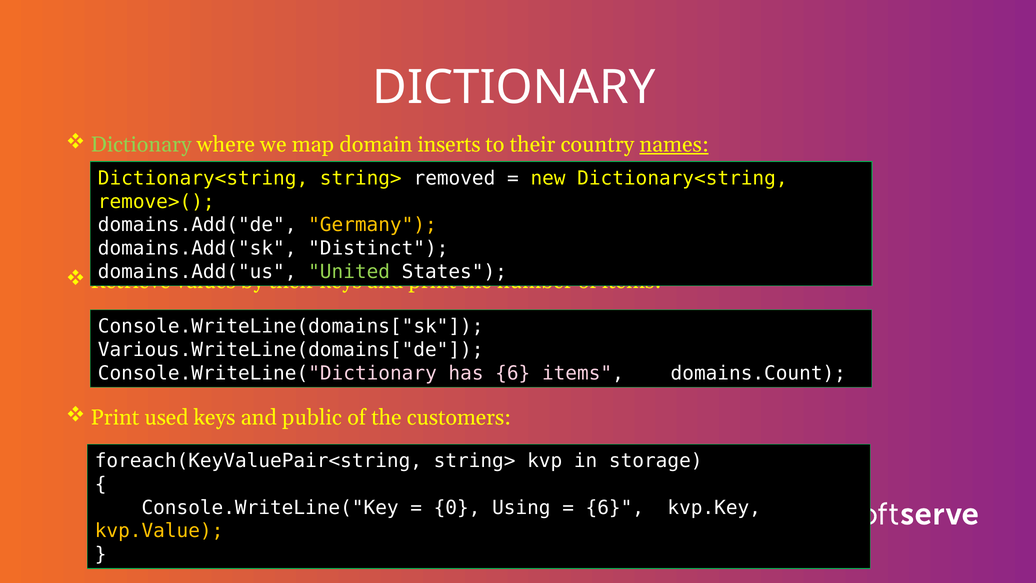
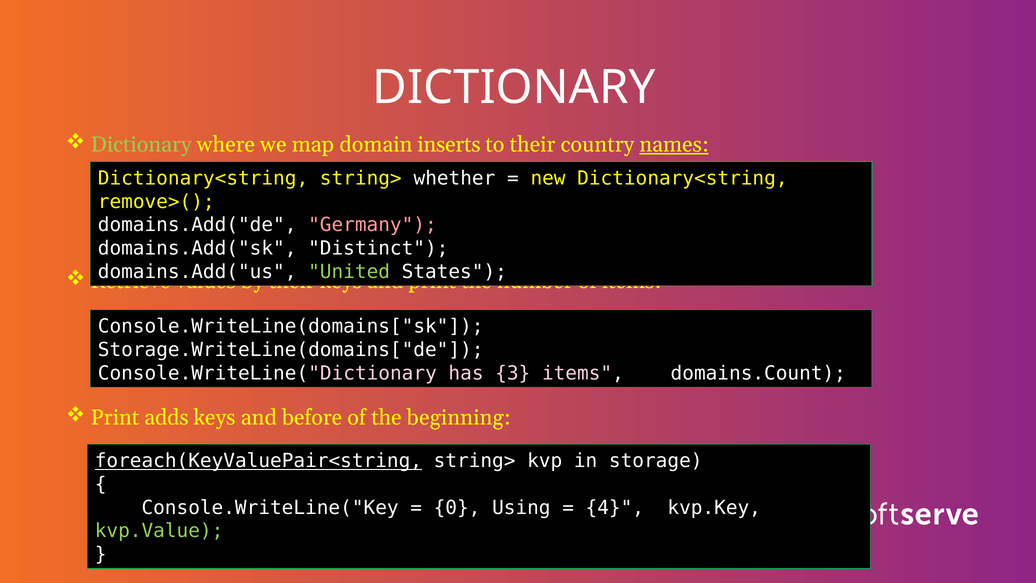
removed: removed -> whether
Germany colour: yellow -> pink
Various.WriteLine(domains["de: Various.WriteLine(domains["de -> Storage.WriteLine(domains["de
has 6: 6 -> 3
used: used -> adds
public: public -> before
customers: customers -> beginning
foreach(KeyValuePair<string underline: none -> present
6 at (615, 507): 6 -> 4
kvp.Value colour: yellow -> light green
